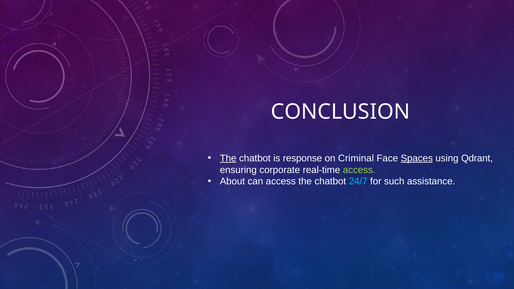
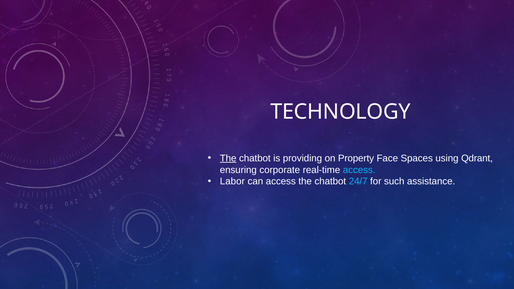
CONCLUSION: CONCLUSION -> TECHNOLOGY
response: response -> providing
Criminal: Criminal -> Property
Spaces underline: present -> none
access at (359, 170) colour: light green -> light blue
About: About -> Labor
